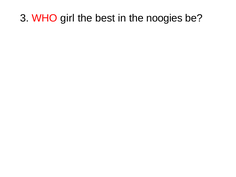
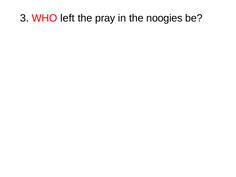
girl: girl -> left
best: best -> pray
